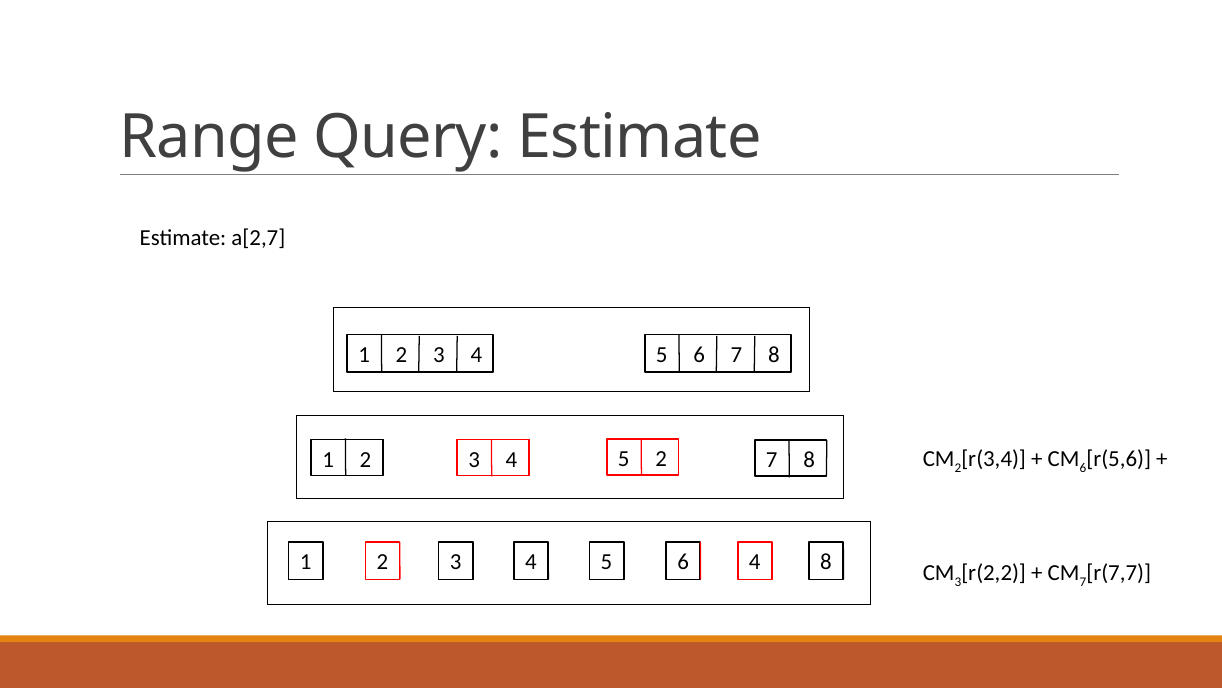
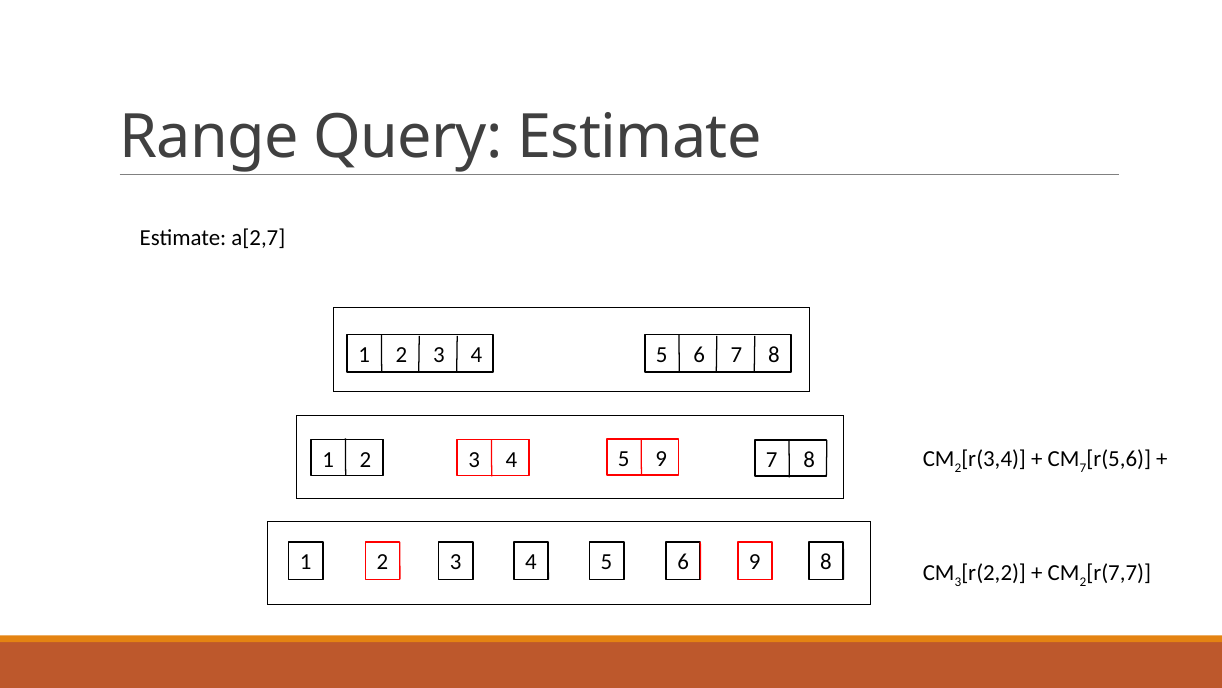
5 2: 2 -> 9
6 at (1083, 467): 6 -> 7
6 4: 4 -> 9
7 at (1083, 581): 7 -> 2
